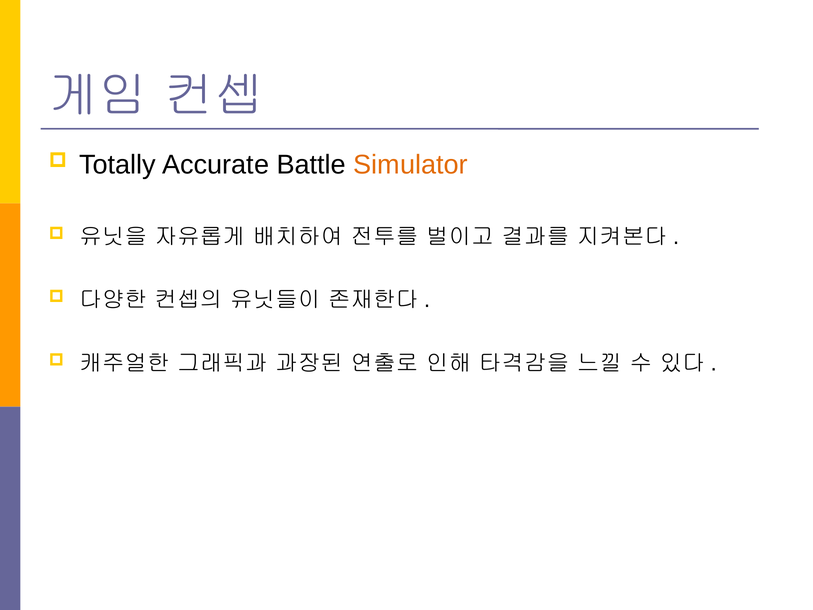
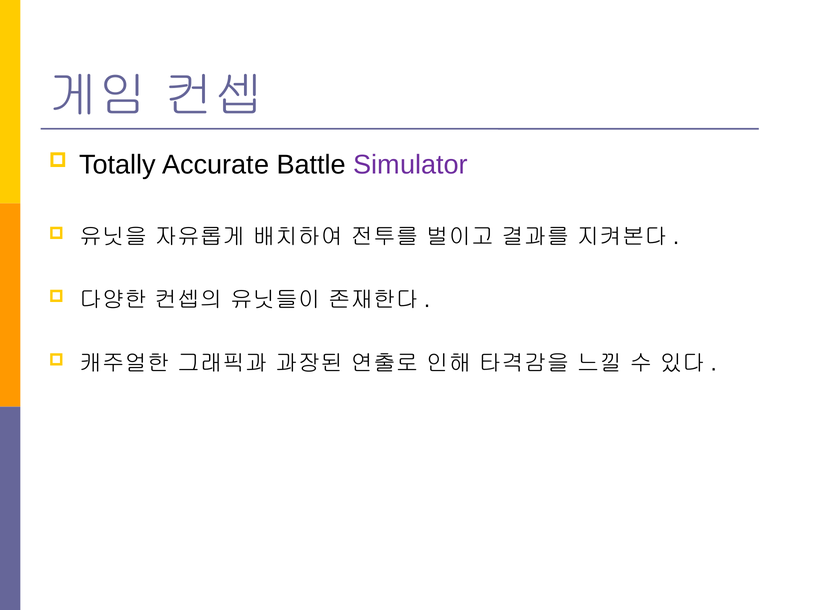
Simulator colour: orange -> purple
